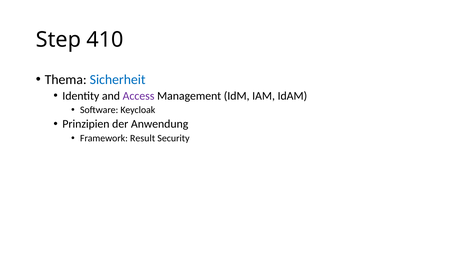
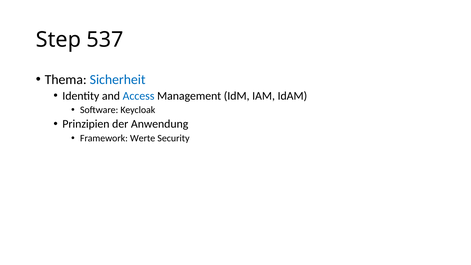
410: 410 -> 537
Access colour: purple -> blue
Result: Result -> Werte
